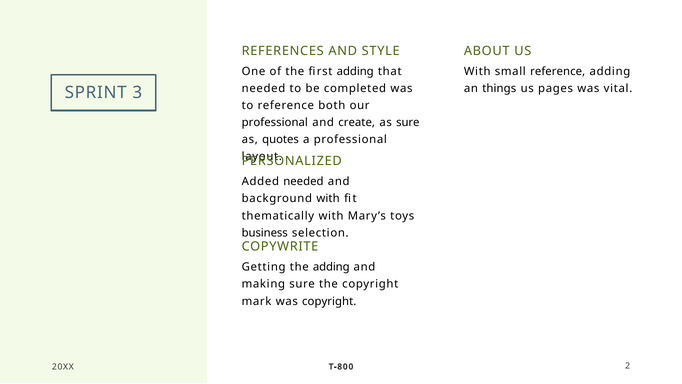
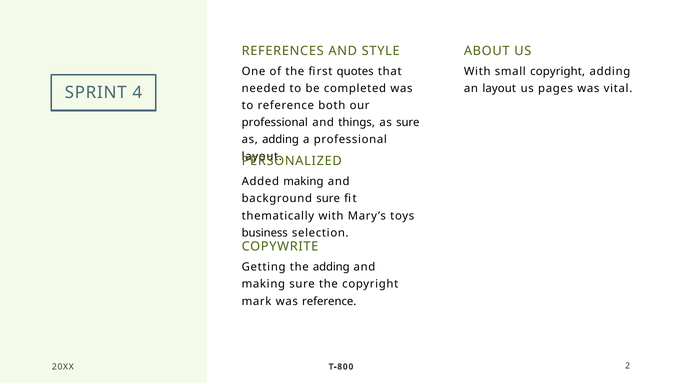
first adding: adding -> quotes
small reference: reference -> copyright
an things: things -> layout
3: 3 -> 4
create: create -> things
as quotes: quotes -> adding
Added needed: needed -> making
background with: with -> sure
was copyright: copyright -> reference
